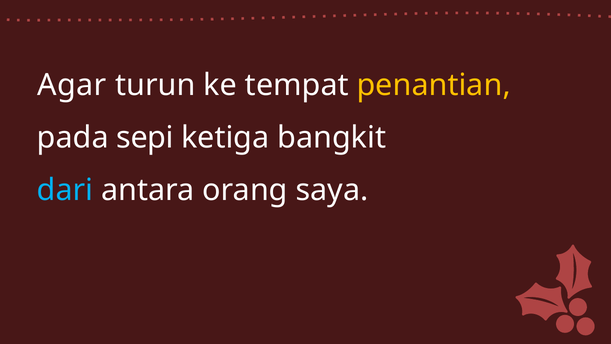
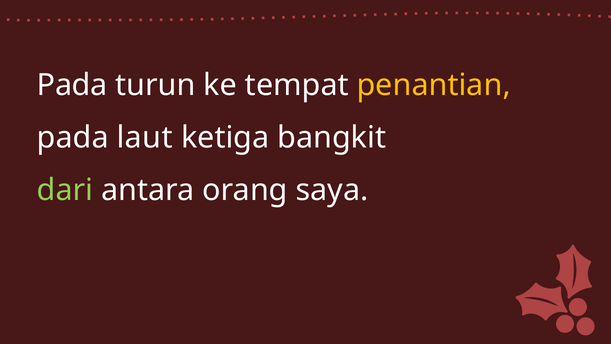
Agar at (72, 85): Agar -> Pada
sepi: sepi -> laut
dari colour: light blue -> light green
